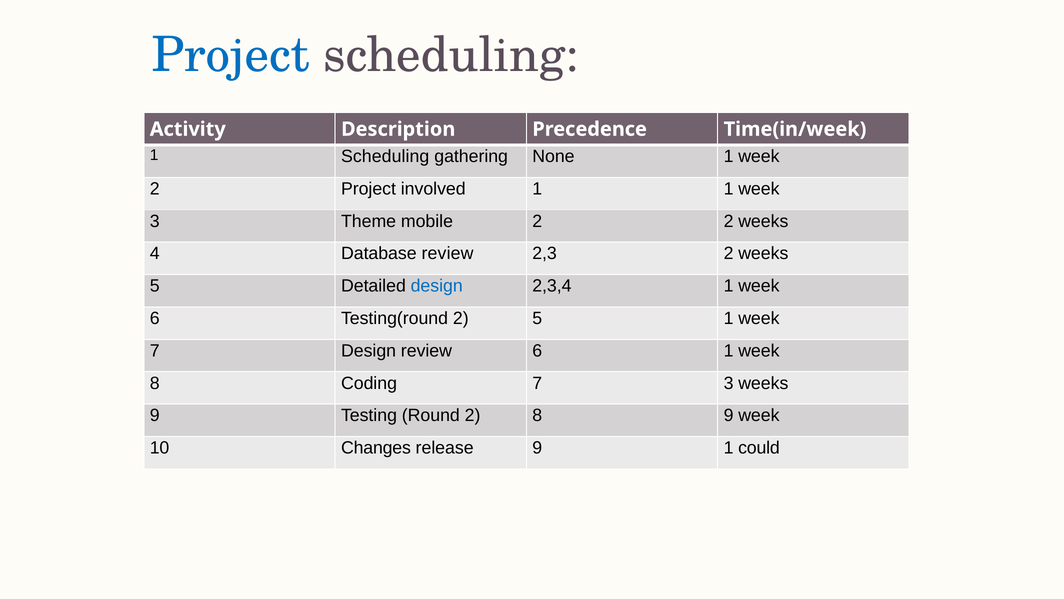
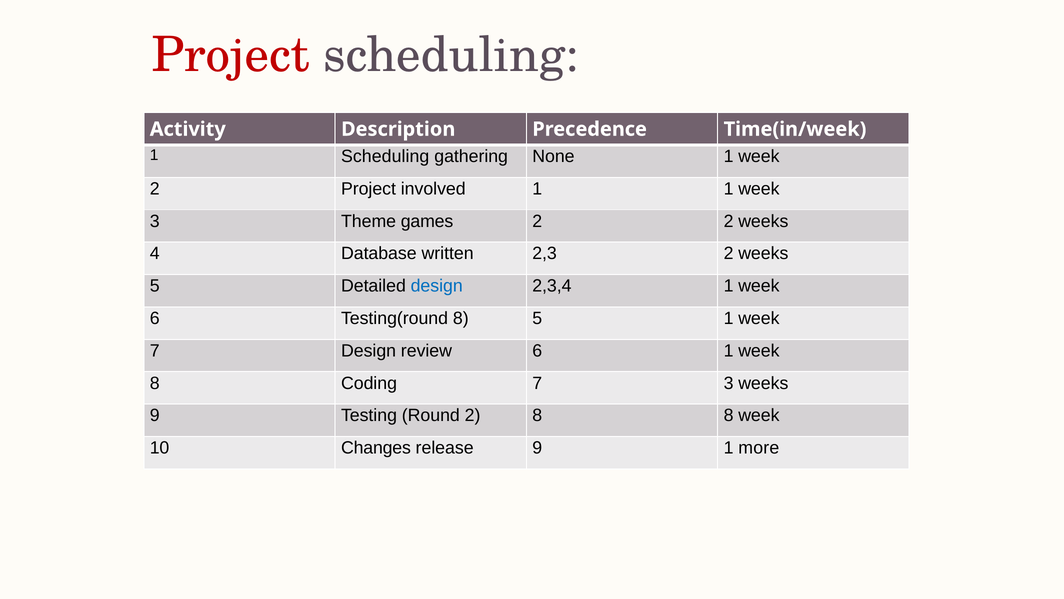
Project at (231, 55) colour: blue -> red
mobile: mobile -> games
Database review: review -> written
Testing(round 2: 2 -> 8
8 9: 9 -> 8
could: could -> more
